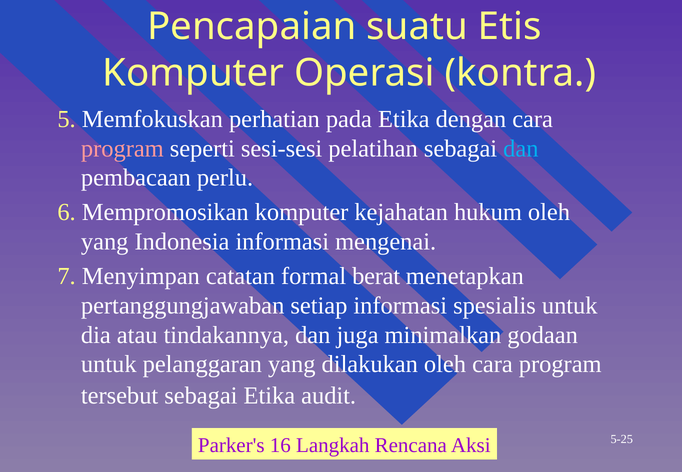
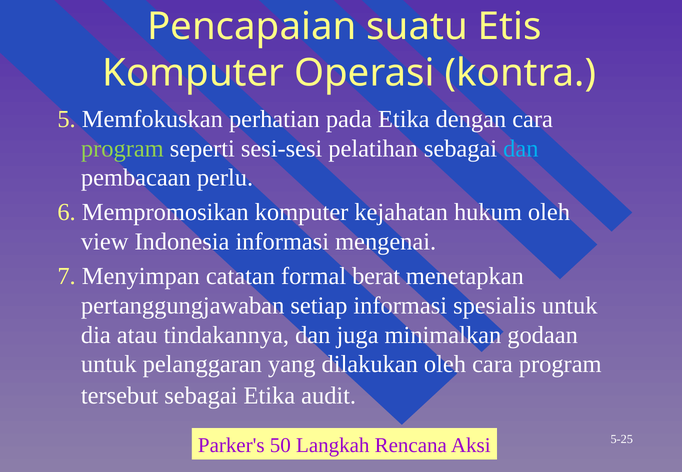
program at (122, 149) colour: pink -> light green
yang at (105, 242): yang -> view
16: 16 -> 50
